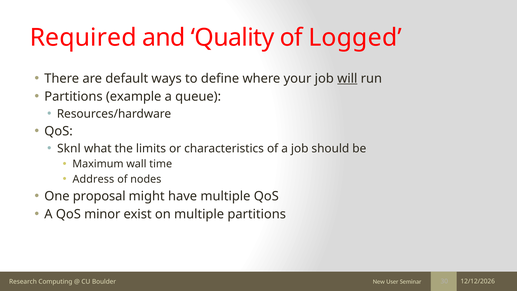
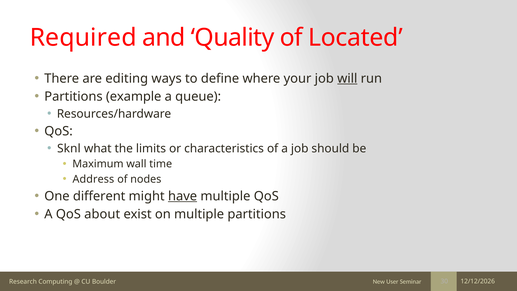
Logged: Logged -> Located
default: default -> editing
proposal: proposal -> different
have underline: none -> present
minor: minor -> about
